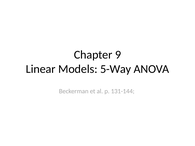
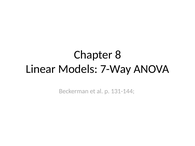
9: 9 -> 8
5-Way: 5-Way -> 7-Way
